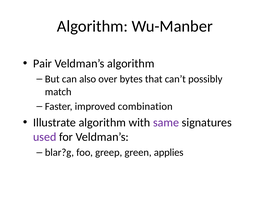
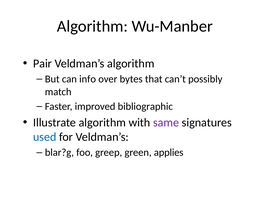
also: also -> info
combination: combination -> bibliographic
used colour: purple -> blue
